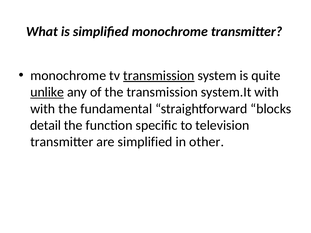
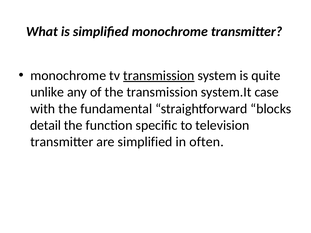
unlike underline: present -> none
system.It with: with -> case
other: other -> often
